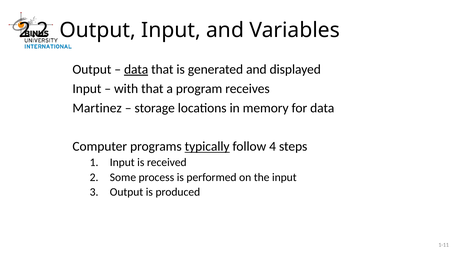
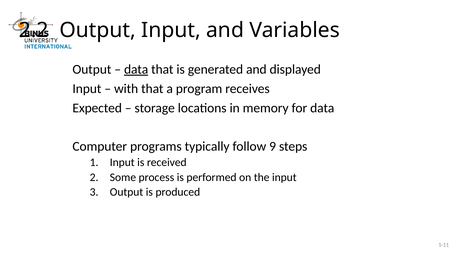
Martinez: Martinez -> Expected
typically underline: present -> none
4: 4 -> 9
